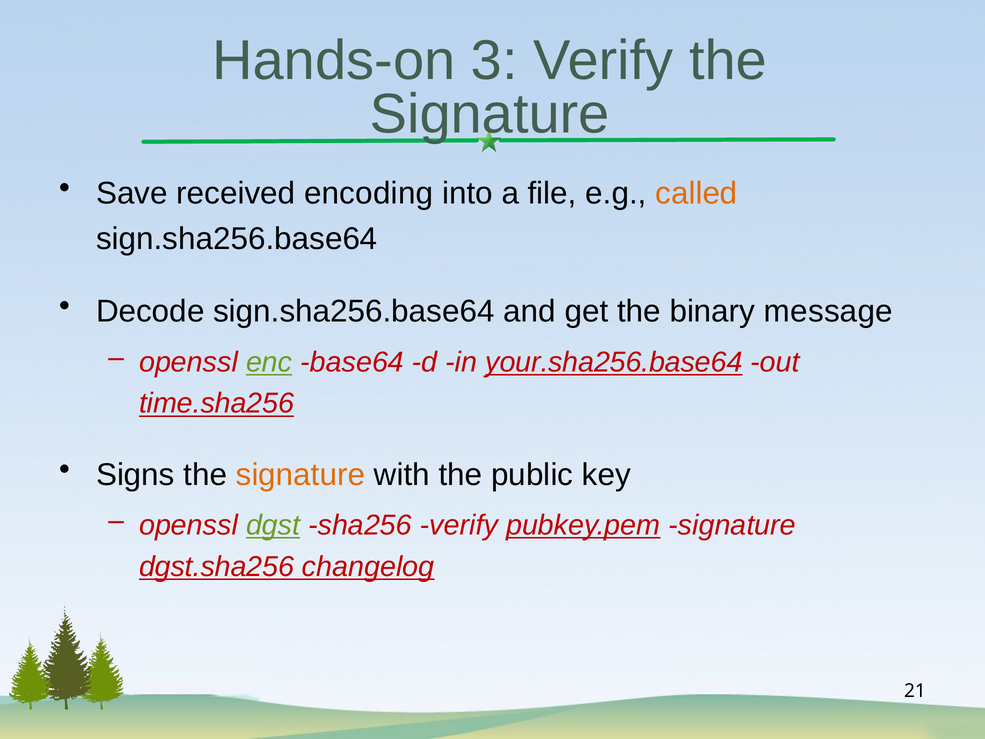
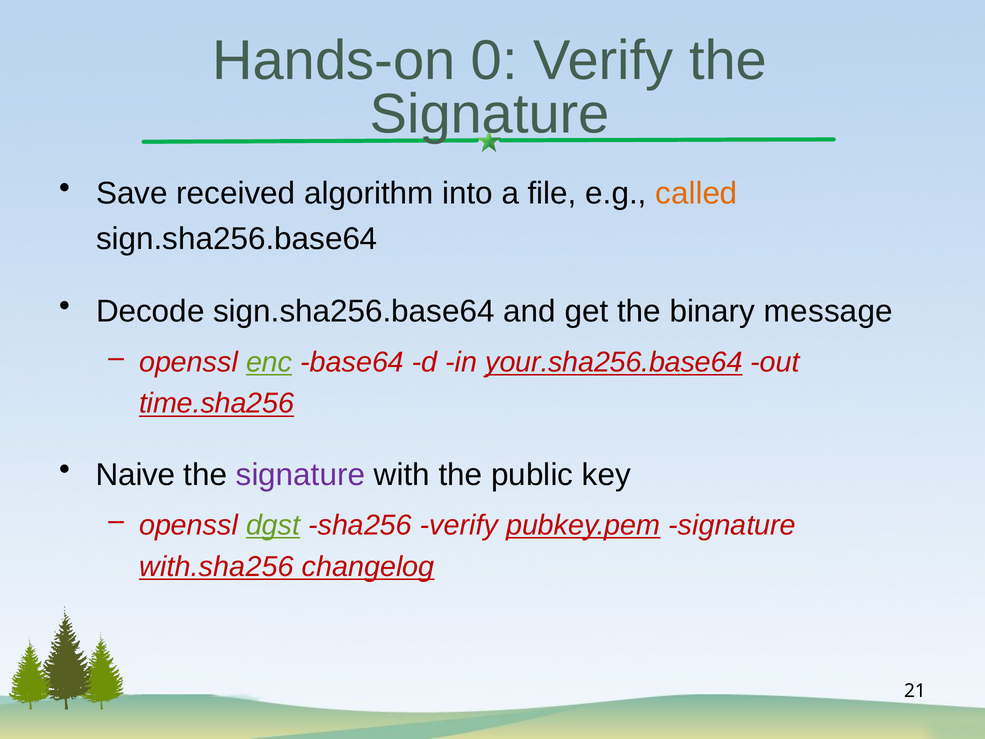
3: 3 -> 0
encoding: encoding -> algorithm
Signs: Signs -> Naive
signature at (300, 475) colour: orange -> purple
dgst.sha256: dgst.sha256 -> with.sha256
